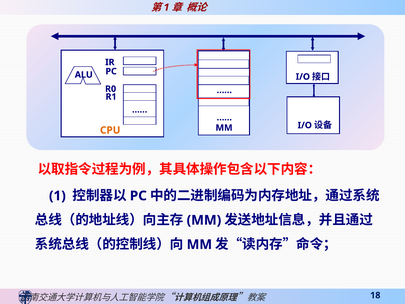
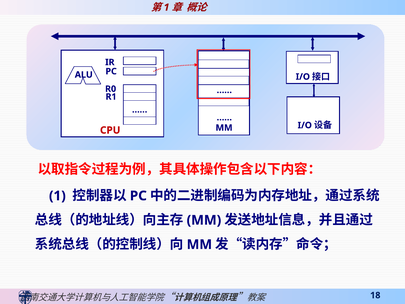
CPU colour: orange -> red
